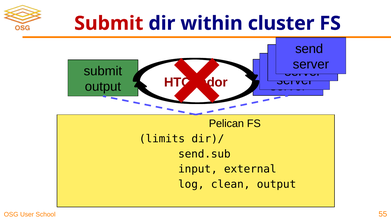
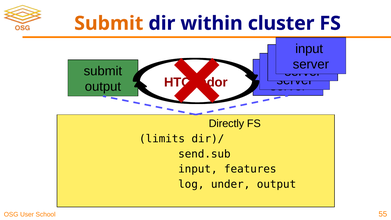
Submit at (109, 23) colour: red -> orange
send at (309, 49): send -> input
Pelican: Pelican -> Directly
external: external -> features
clean: clean -> under
